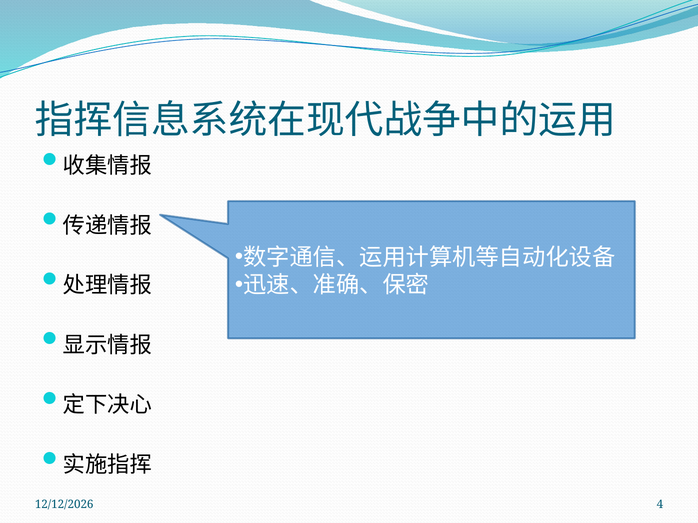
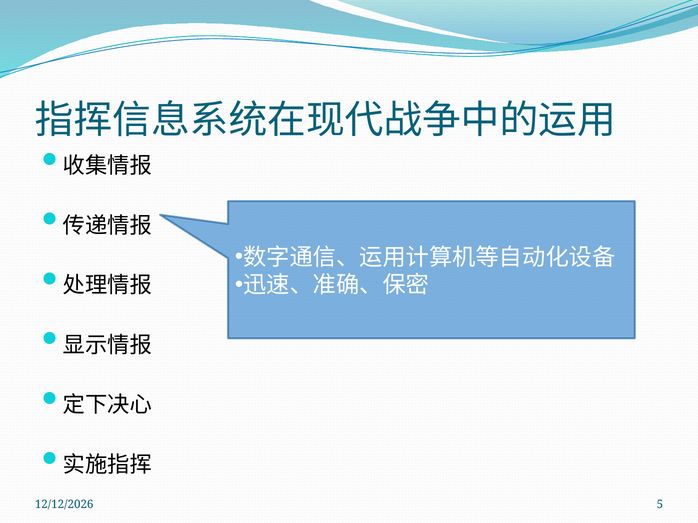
4: 4 -> 5
